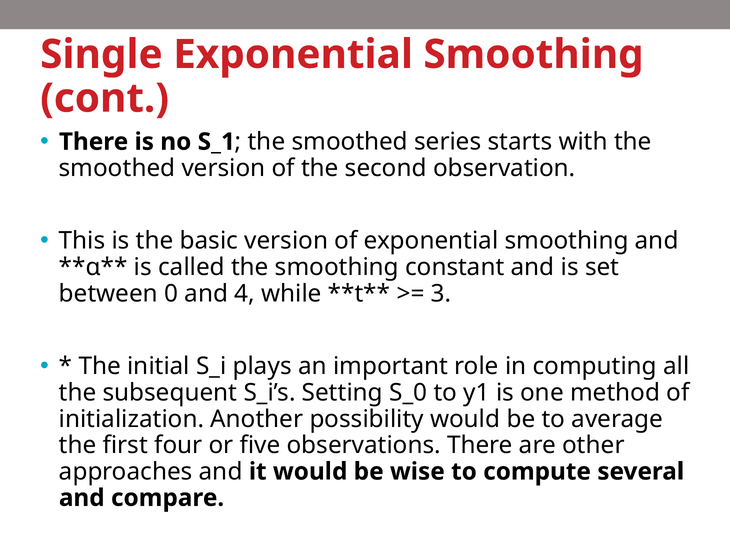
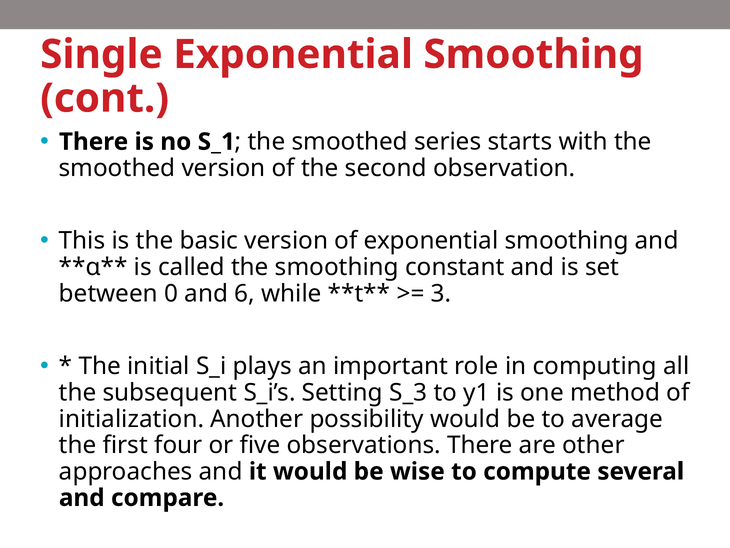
4: 4 -> 6
S_0: S_0 -> S_3
